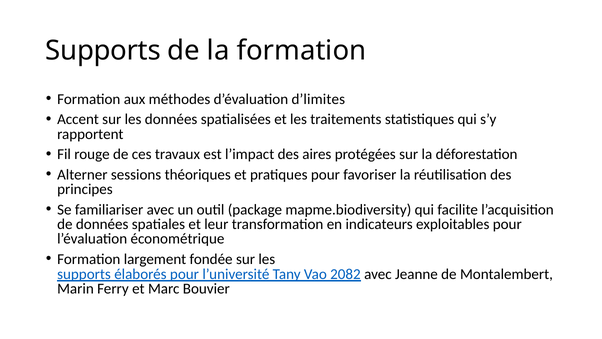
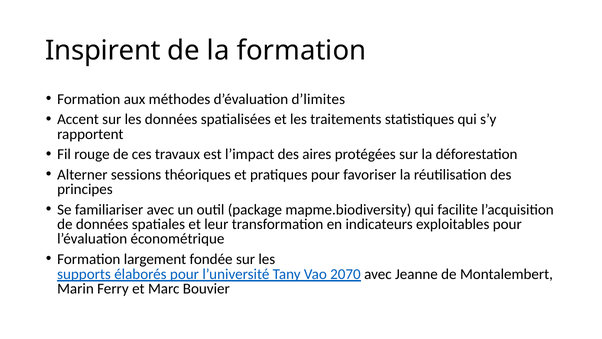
Supports at (103, 51): Supports -> Inspirent
2082: 2082 -> 2070
